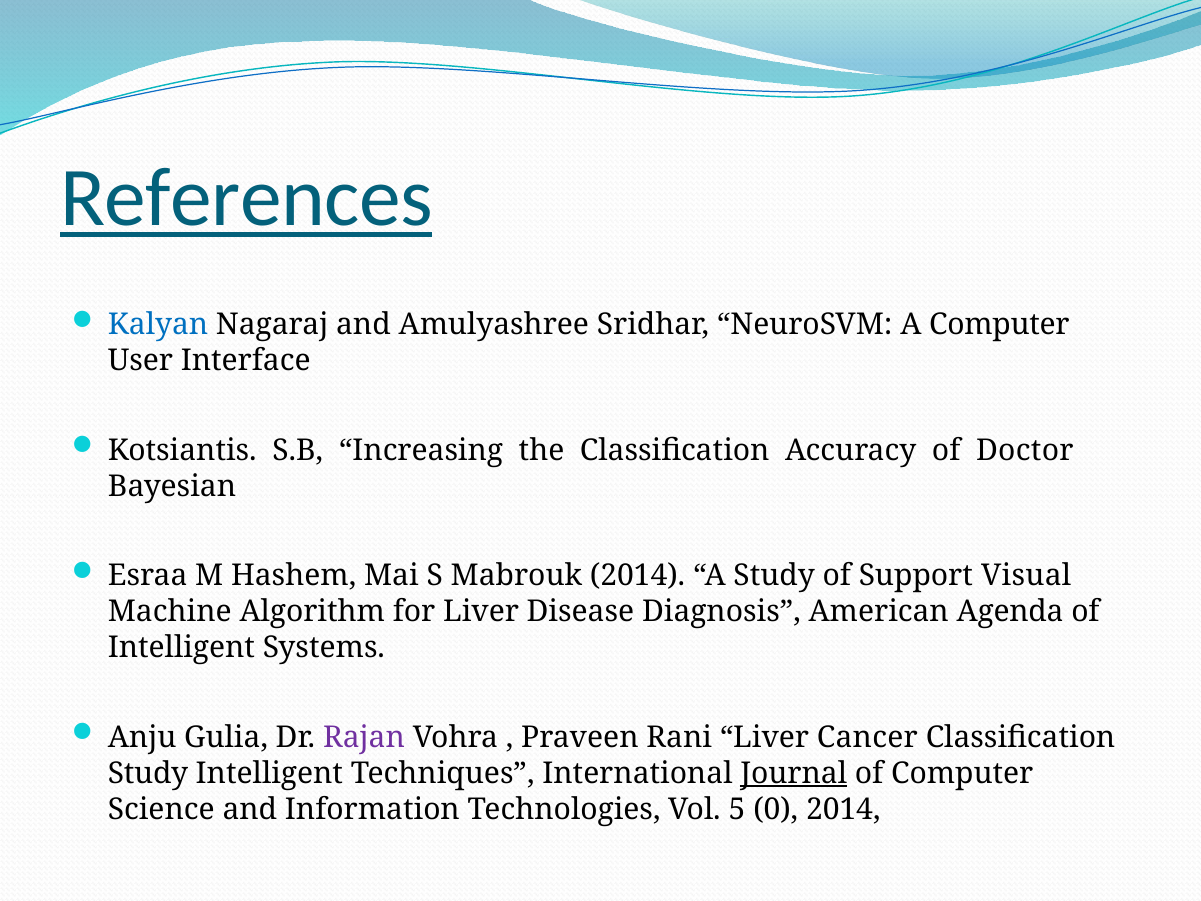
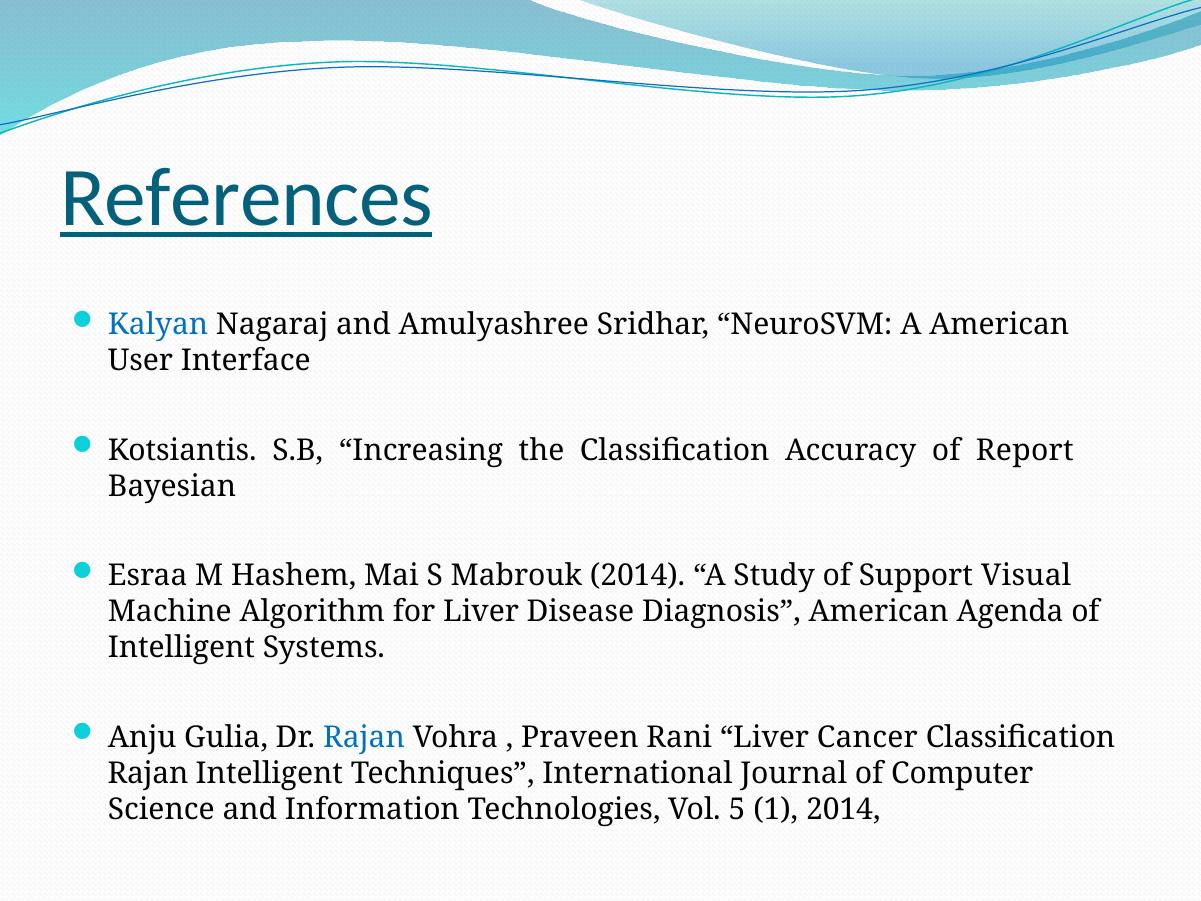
A Computer: Computer -> American
Doctor: Doctor -> Report
Rajan at (364, 737) colour: purple -> blue
Study at (148, 773): Study -> Rajan
Journal underline: present -> none
0: 0 -> 1
